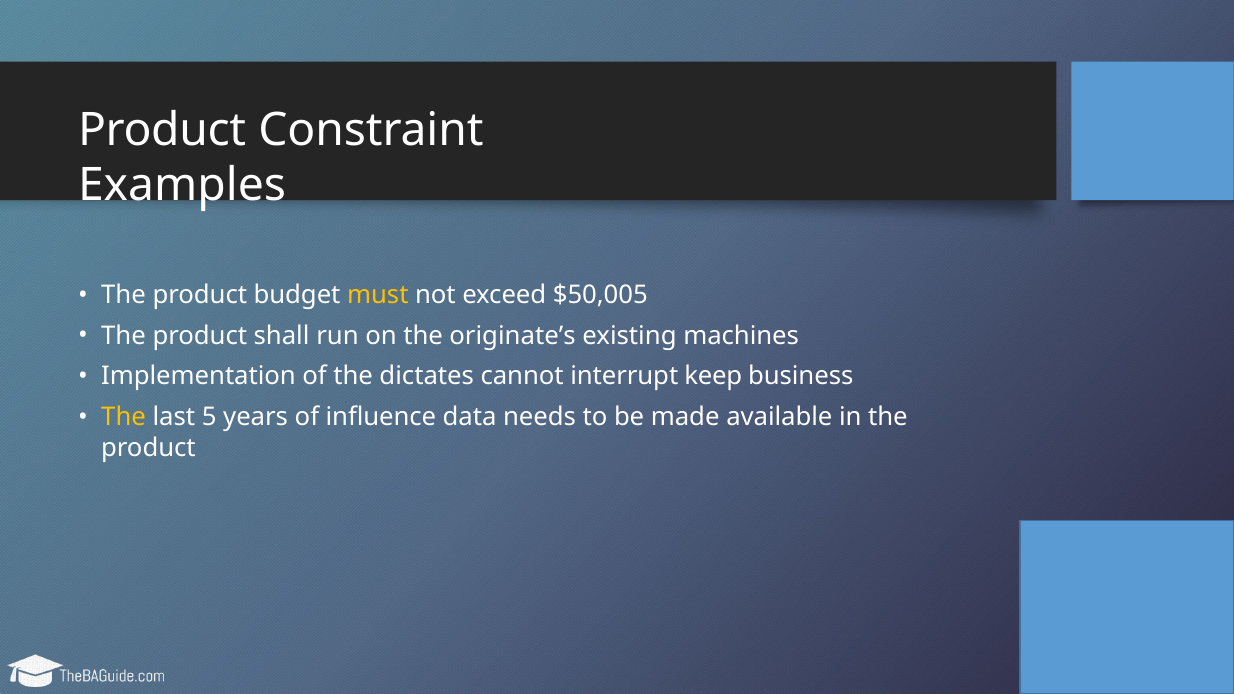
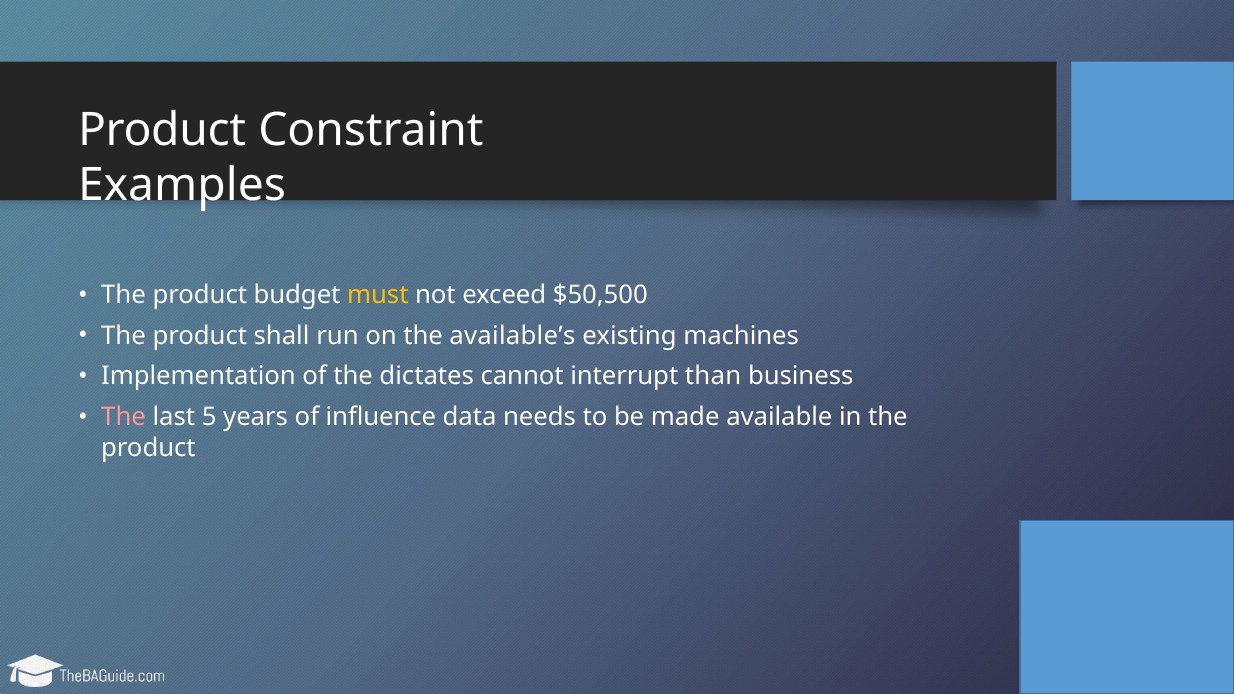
$50,005: $50,005 -> $50,500
originate’s: originate’s -> available’s
keep: keep -> than
The at (124, 417) colour: yellow -> pink
